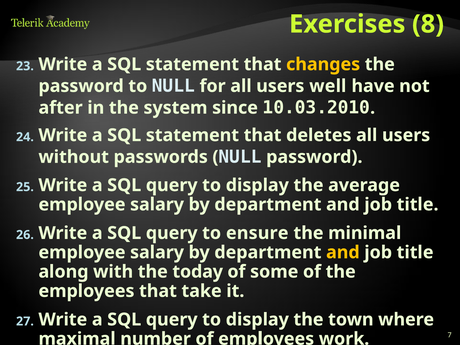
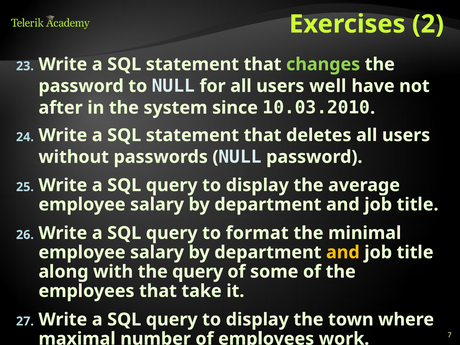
8: 8 -> 2
changes colour: yellow -> light green
ensure: ensure -> format
the today: today -> query
